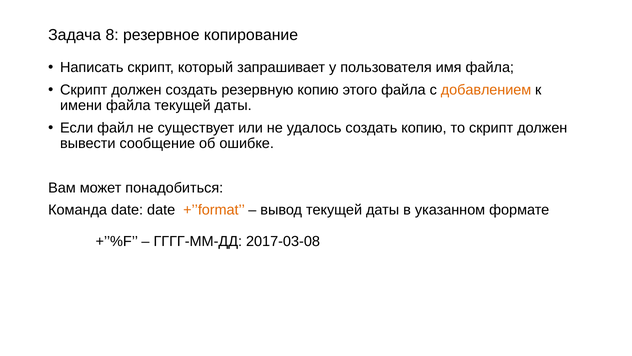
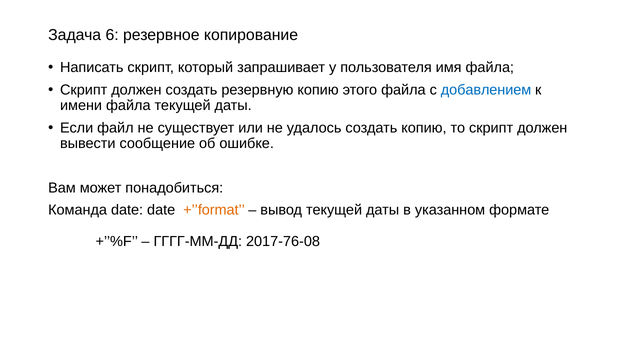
8: 8 -> 6
добавлением colour: orange -> blue
2017-03-08: 2017-03-08 -> 2017-76-08
